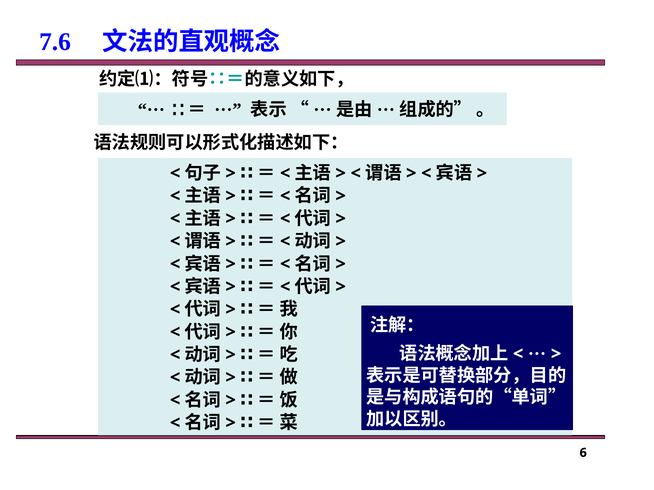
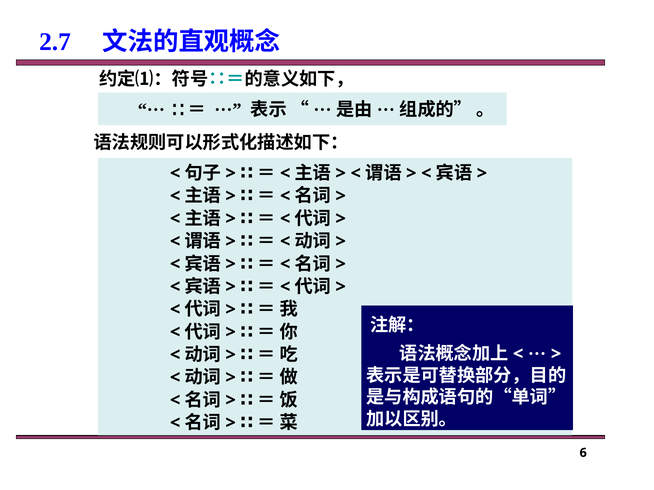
7.6: 7.6 -> 2.7
